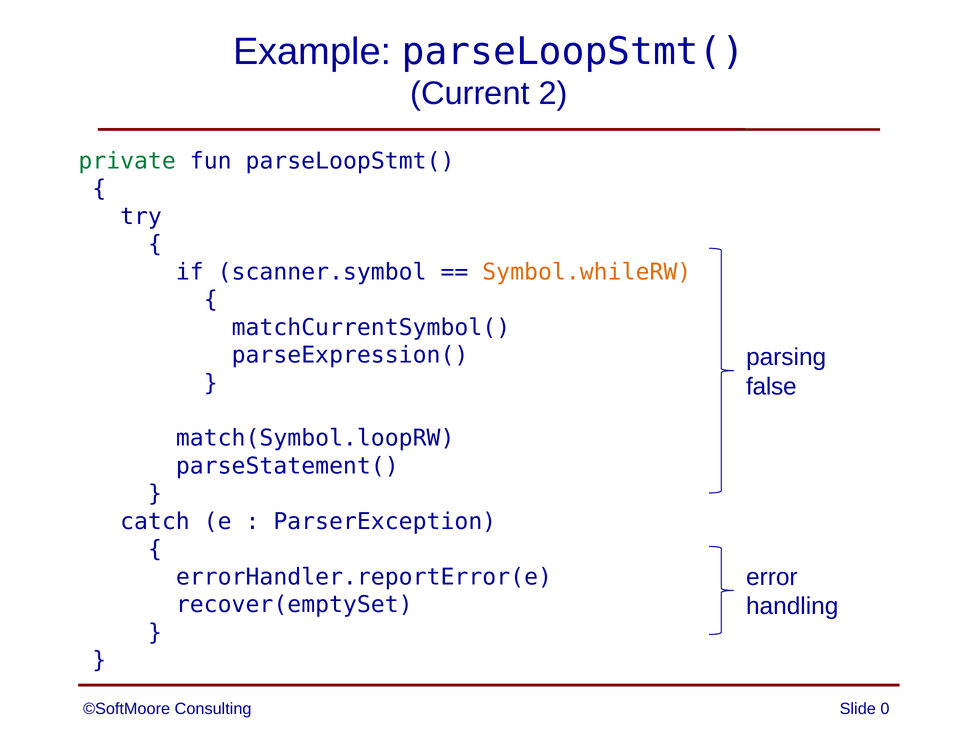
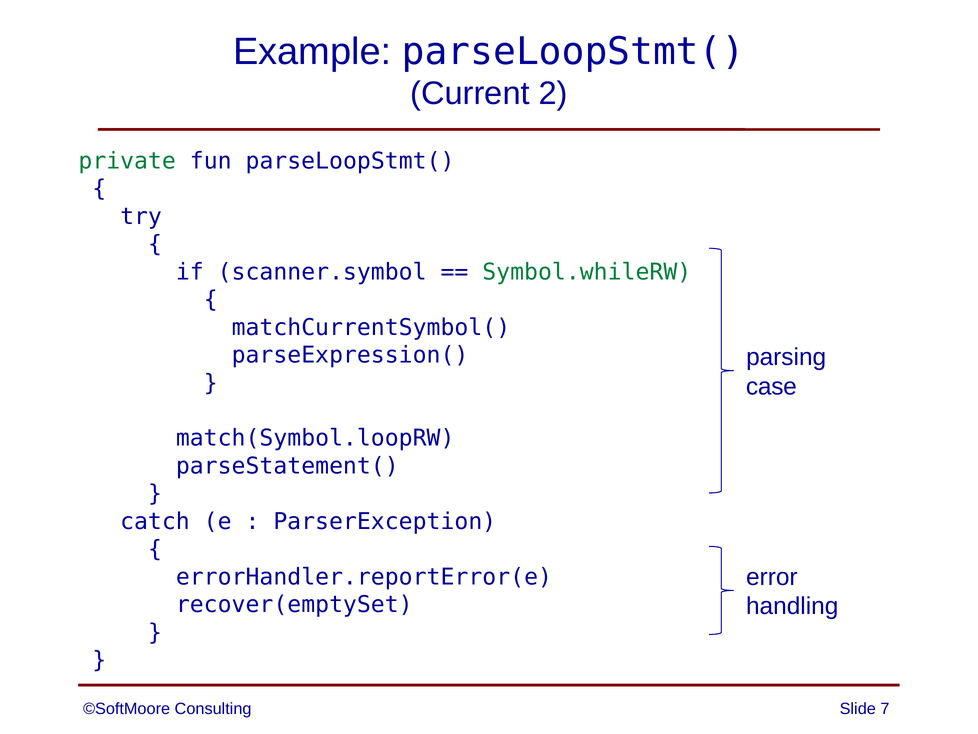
Symbol.whileRW colour: orange -> green
false: false -> case
0: 0 -> 7
